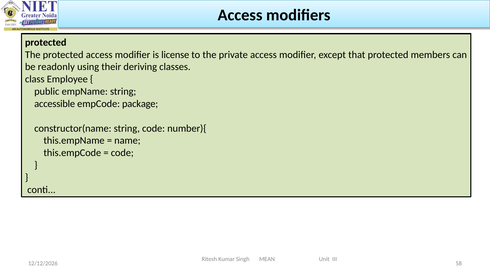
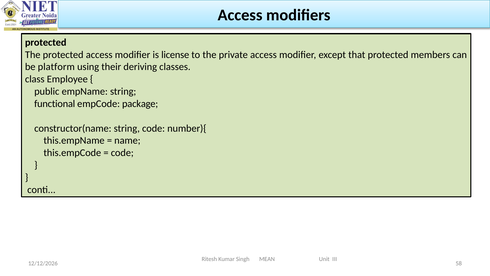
readonly: readonly -> platform
accessible: accessible -> functional
